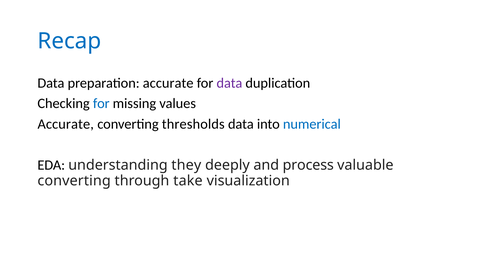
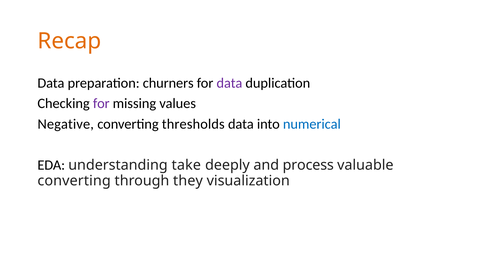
Recap colour: blue -> orange
preparation accurate: accurate -> churners
for at (101, 104) colour: blue -> purple
Accurate at (66, 124): Accurate -> Negative
they: they -> take
take: take -> they
